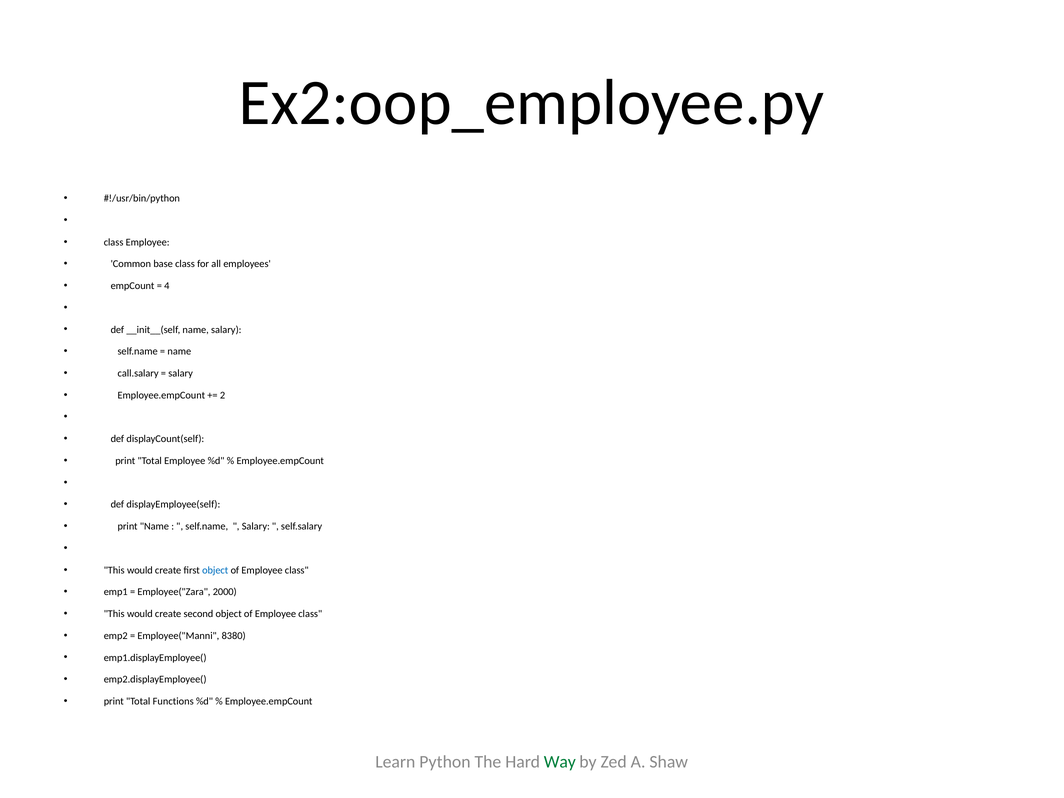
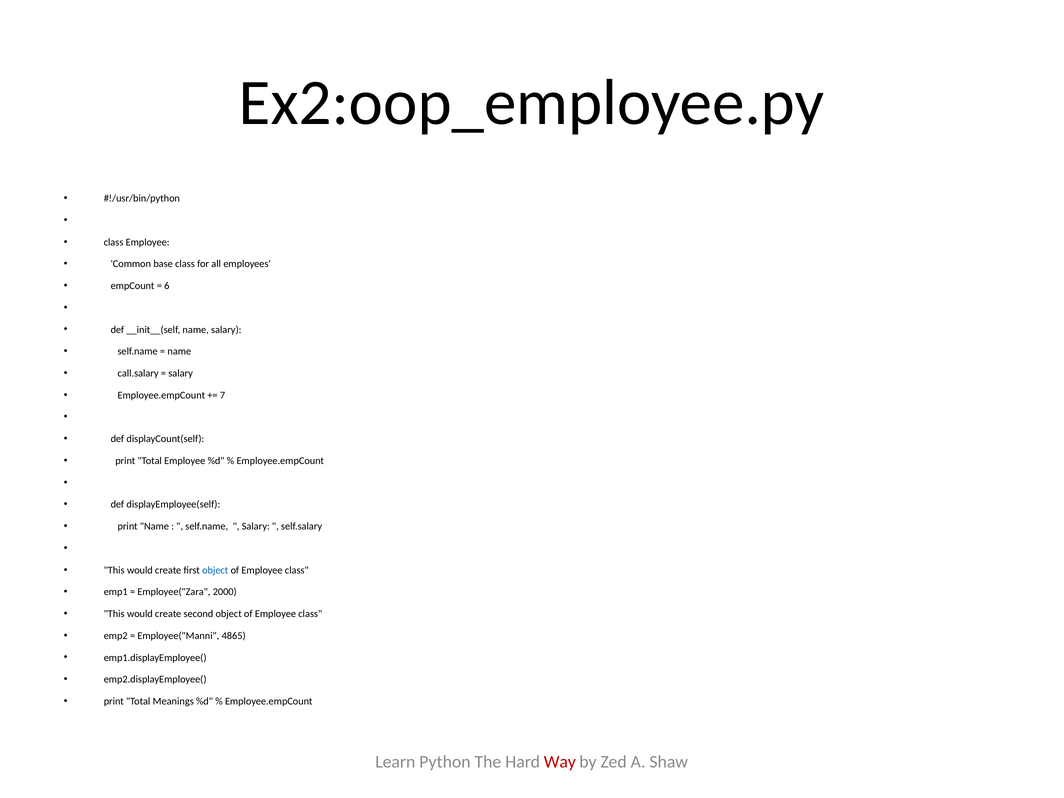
4: 4 -> 6
2: 2 -> 7
8380: 8380 -> 4865
Functions: Functions -> Meanings
Way colour: green -> red
